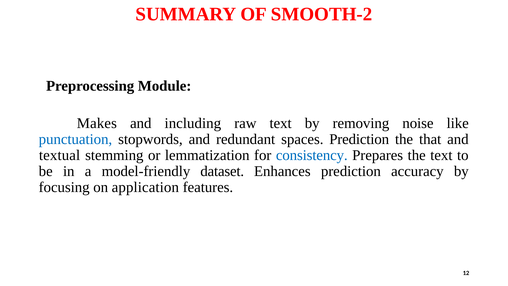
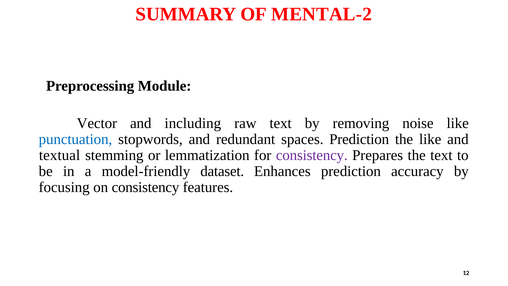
SMOOTH-2: SMOOTH-2 -> MENTAL-2
Makes: Makes -> Vector
the that: that -> like
consistency at (312, 155) colour: blue -> purple
on application: application -> consistency
